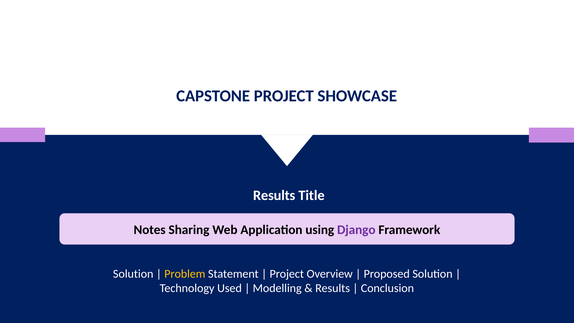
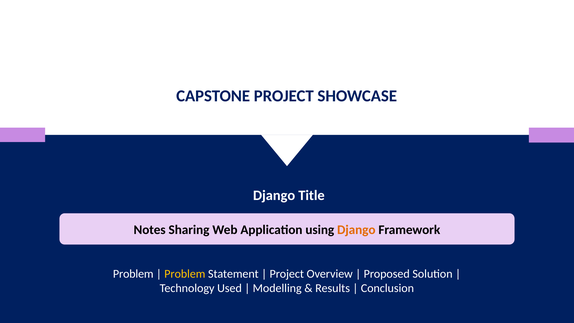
Results at (274, 195): Results -> Django
Django at (356, 230) colour: purple -> orange
Solution at (133, 274): Solution -> Problem
